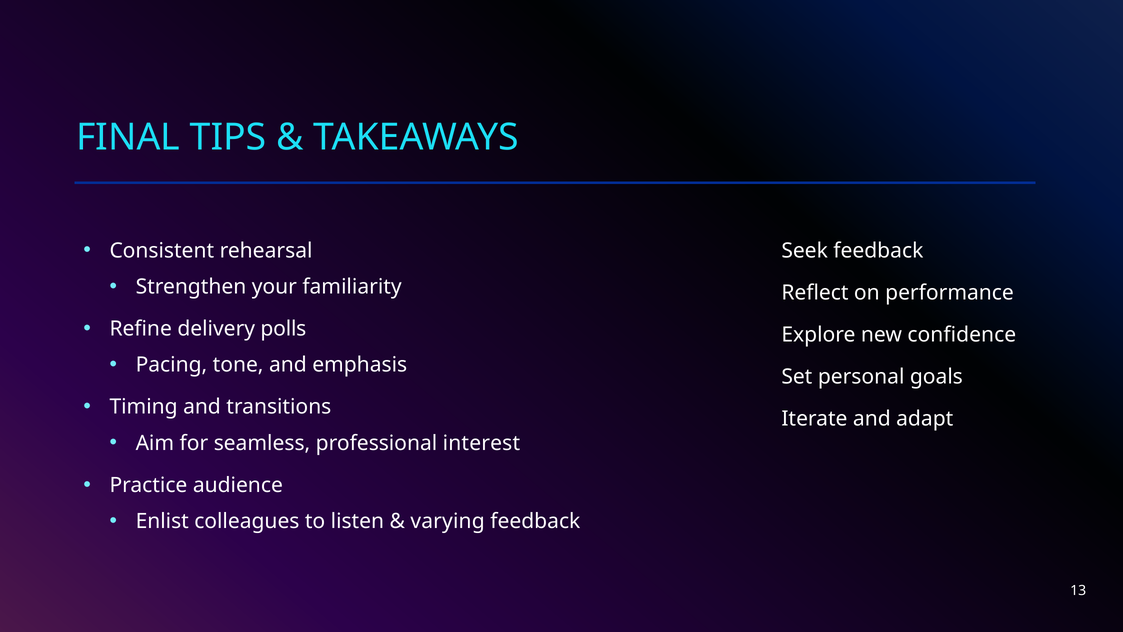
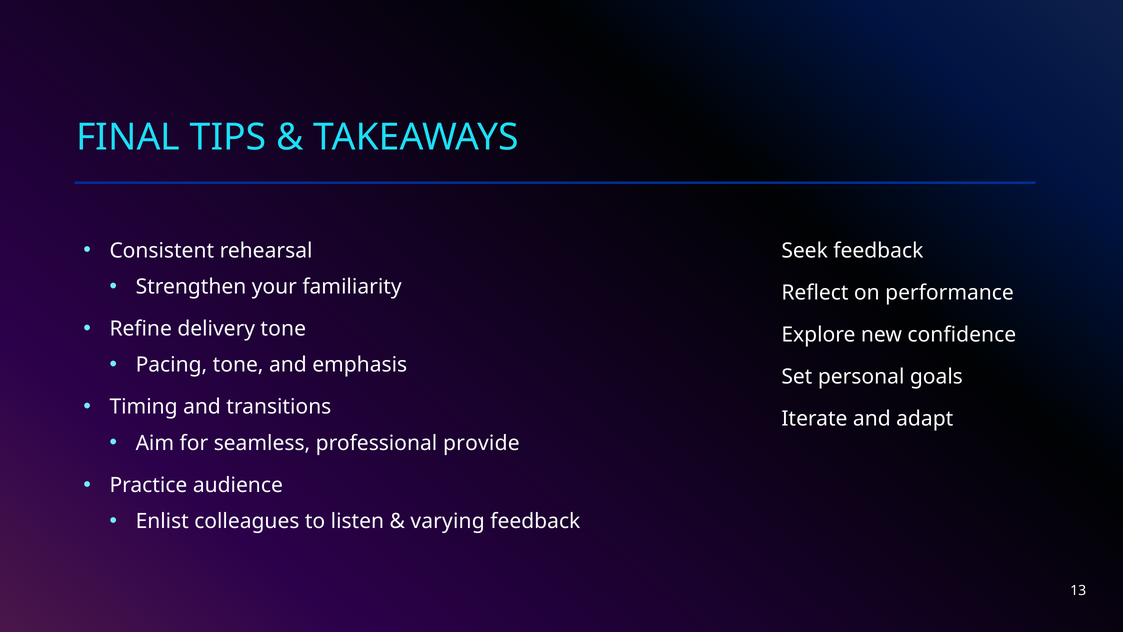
delivery polls: polls -> tone
interest: interest -> provide
